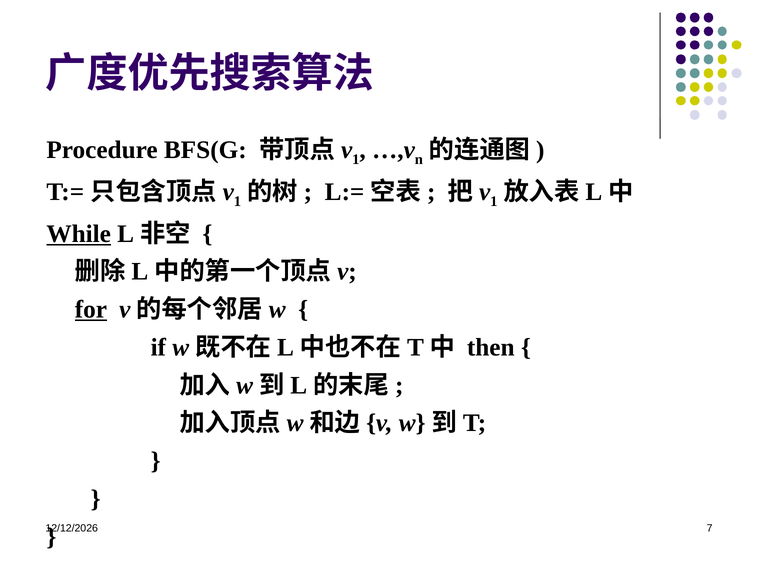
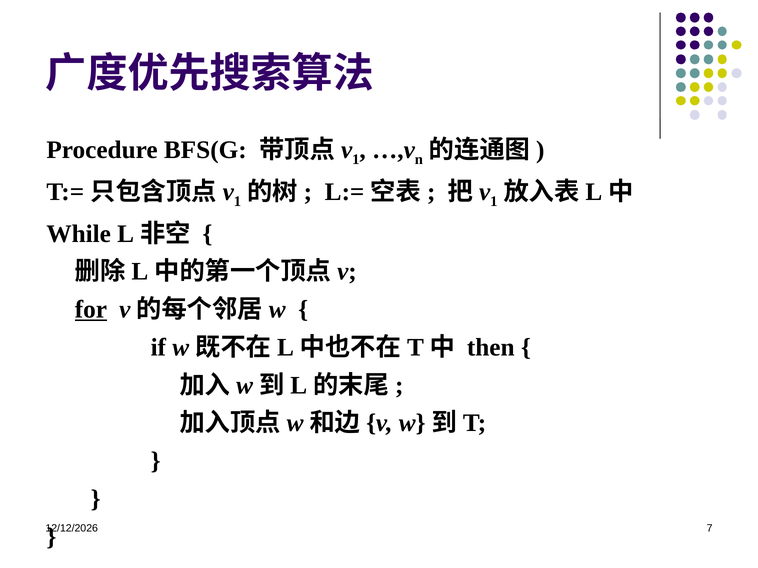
While underline: present -> none
